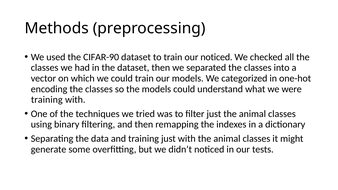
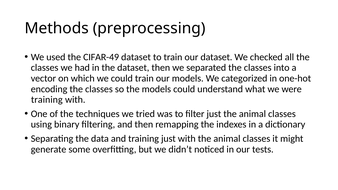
CIFAR-90: CIFAR-90 -> CIFAR-49
our noticed: noticed -> dataset
